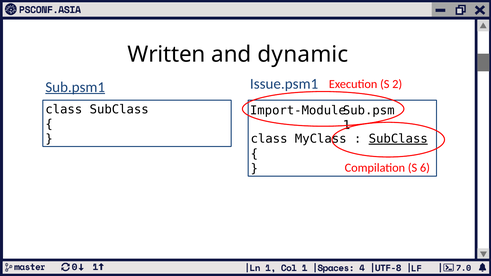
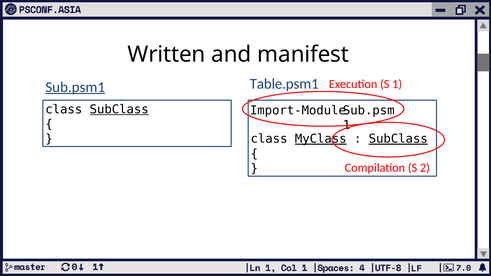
dynamic: dynamic -> manifest
Issue.psm1: Issue.psm1 -> Table.psm1
S 2: 2 -> 1
SubClass at (119, 110) underline: none -> present
MyClass underline: none -> present
6: 6 -> 2
